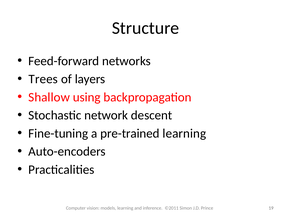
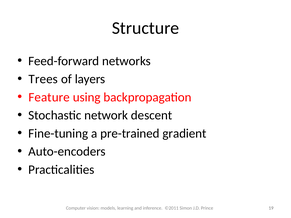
Shallow: Shallow -> Feature
pre-trained learning: learning -> gradient
